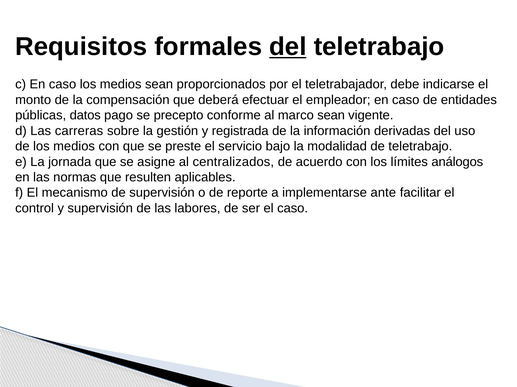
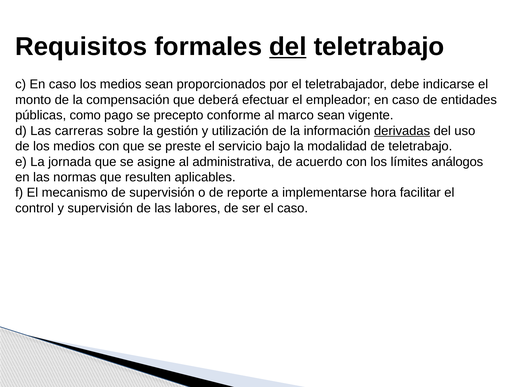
datos: datos -> como
registrada: registrada -> utilización
derivadas underline: none -> present
centralizados: centralizados -> administrativa
ante: ante -> hora
